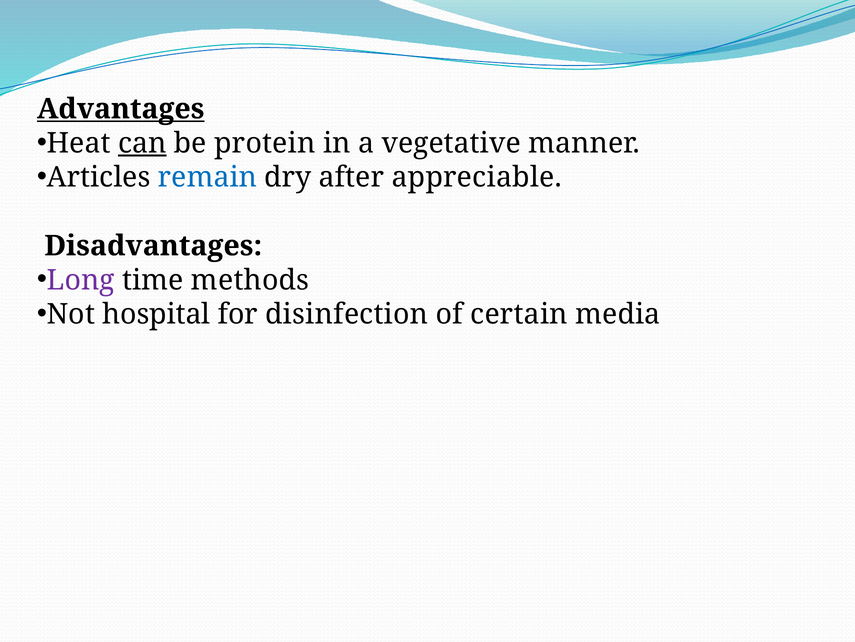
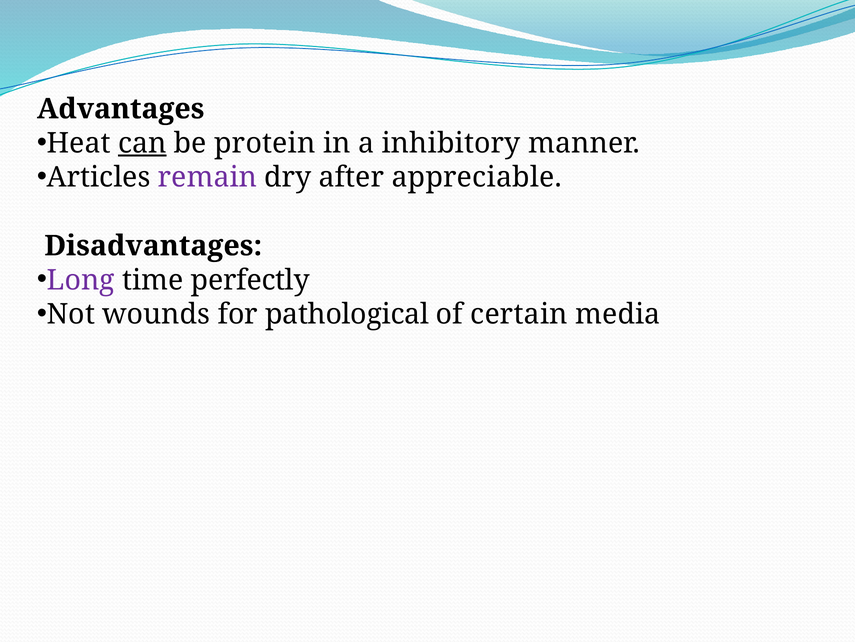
Advantages underline: present -> none
vegetative: vegetative -> inhibitory
remain colour: blue -> purple
methods: methods -> perfectly
hospital: hospital -> wounds
disinfection: disinfection -> pathological
